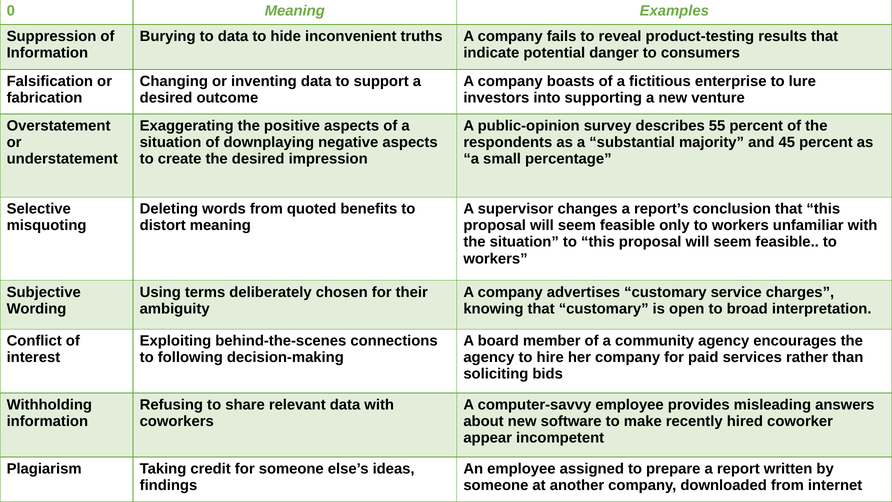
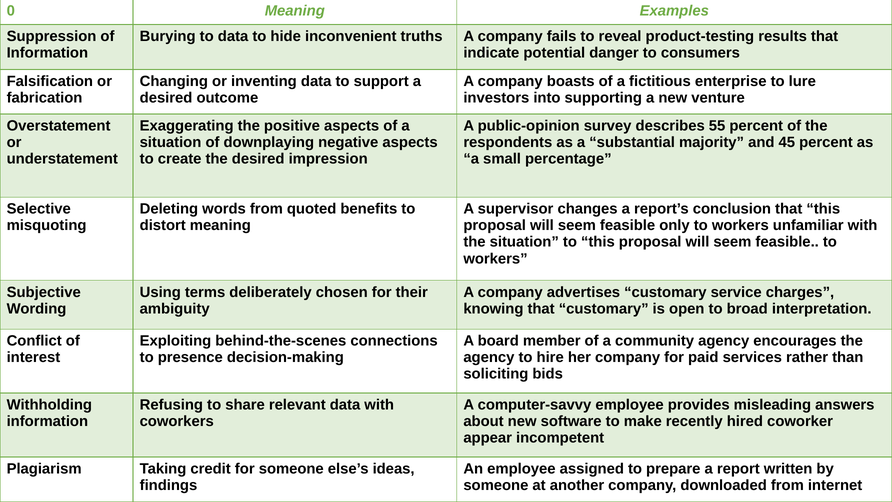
following: following -> presence
